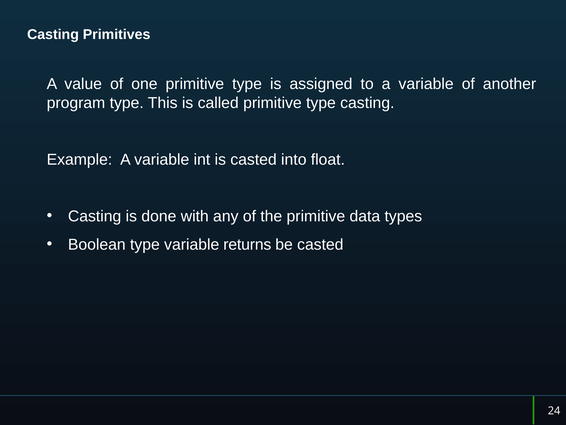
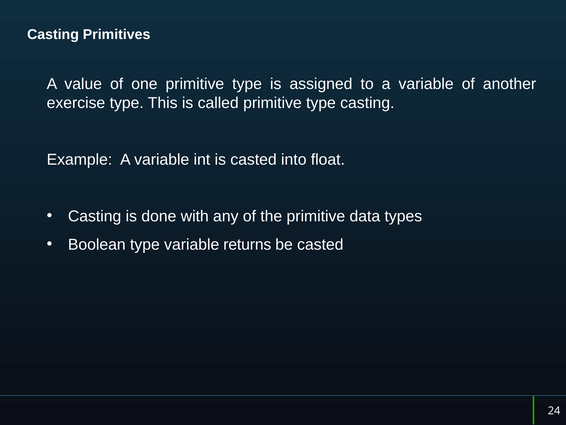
program: program -> exercise
